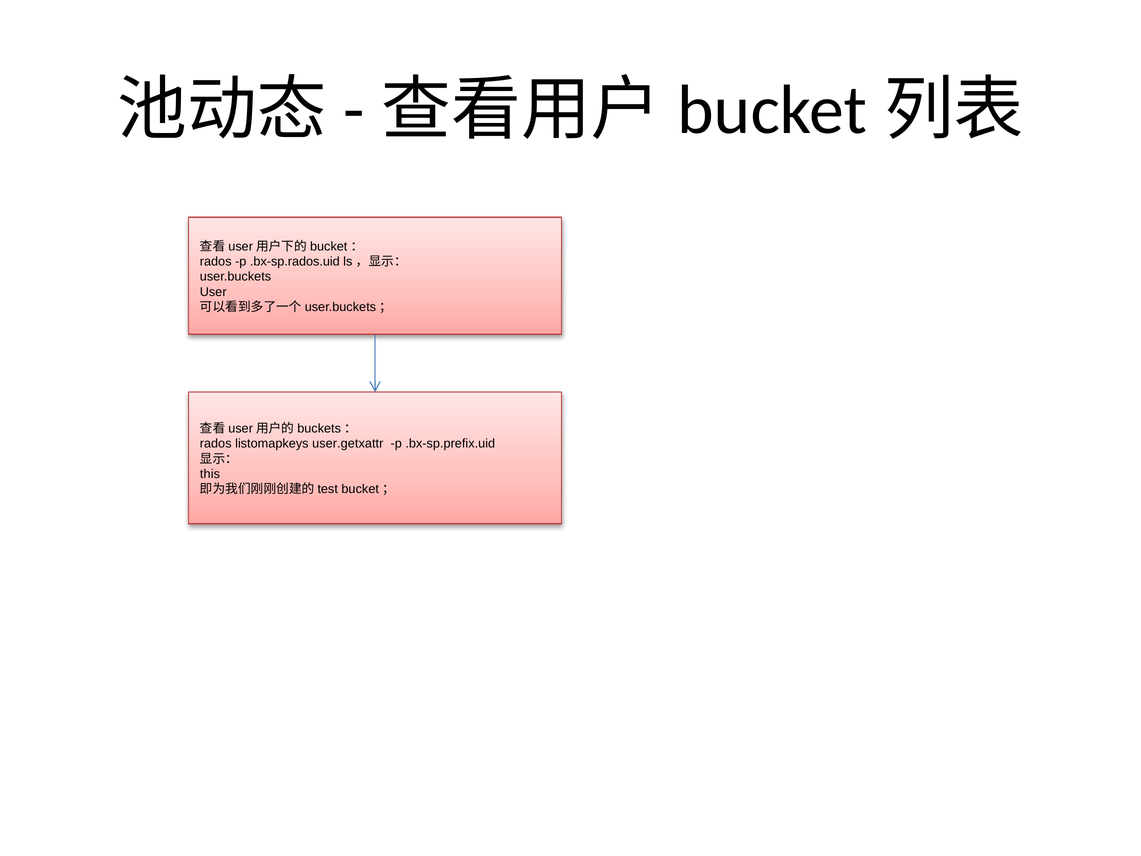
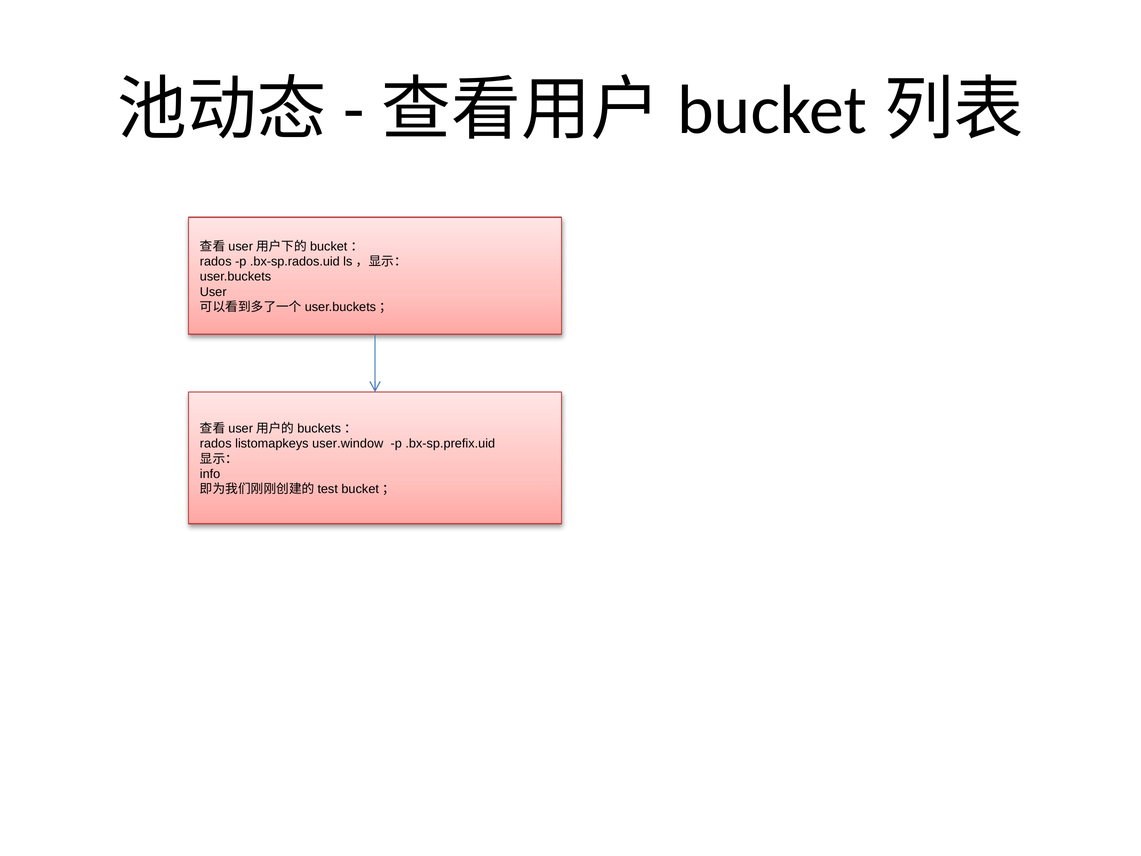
user.getxattr: user.getxattr -> user.window
this: this -> info
